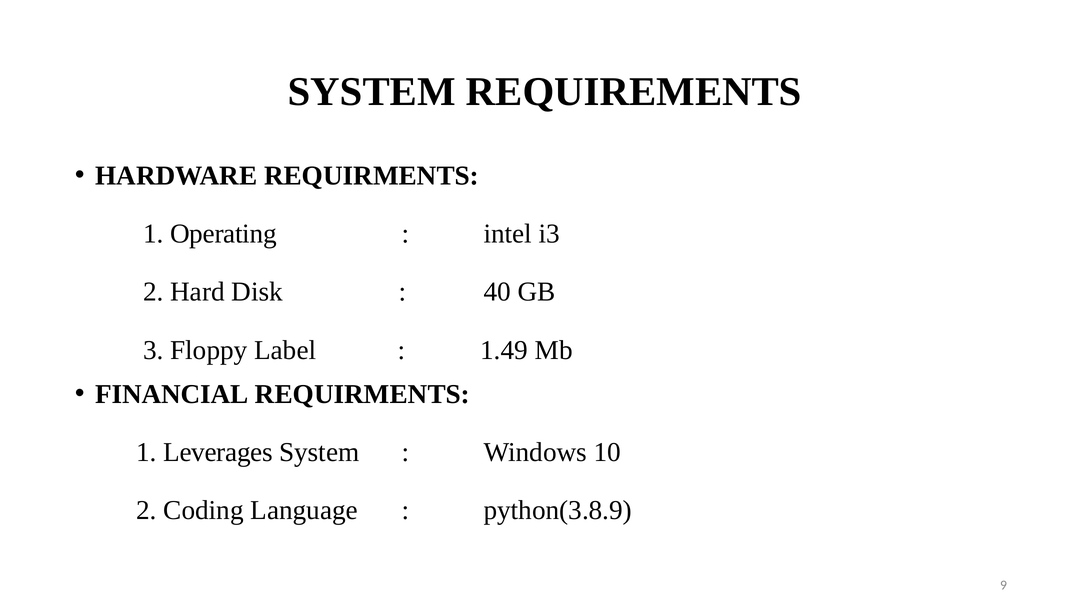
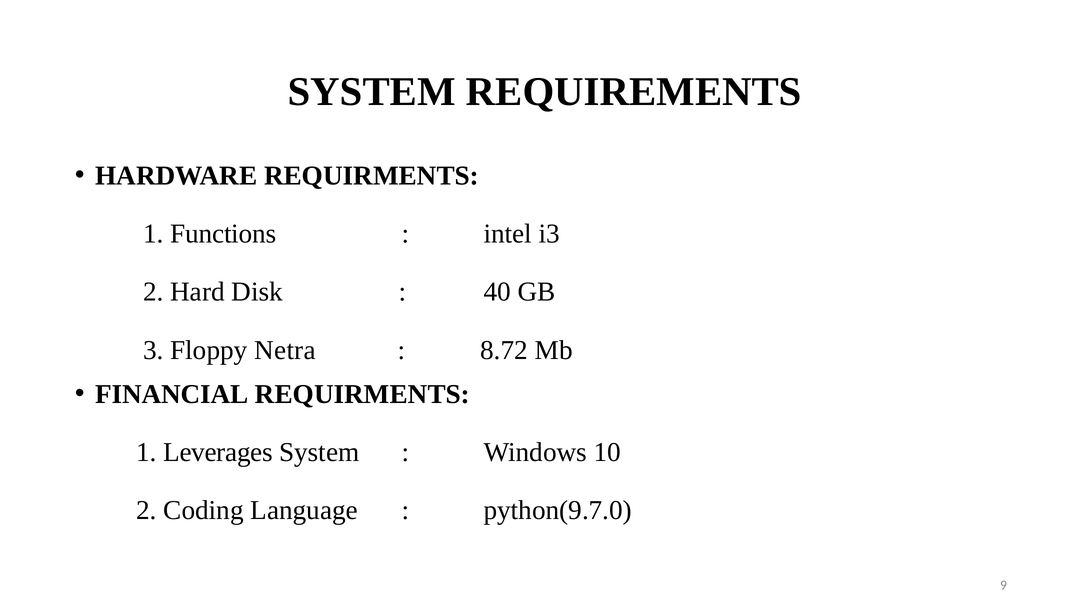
Operating: Operating -> Functions
Label: Label -> Netra
1.49: 1.49 -> 8.72
python(3.8.9: python(3.8.9 -> python(9.7.0
